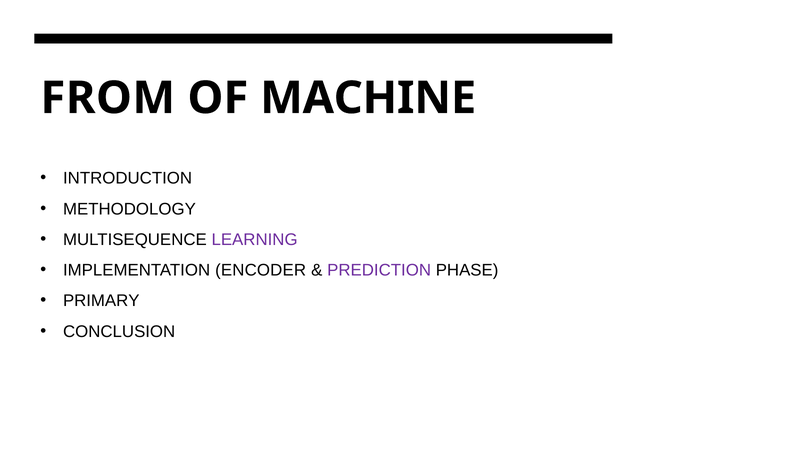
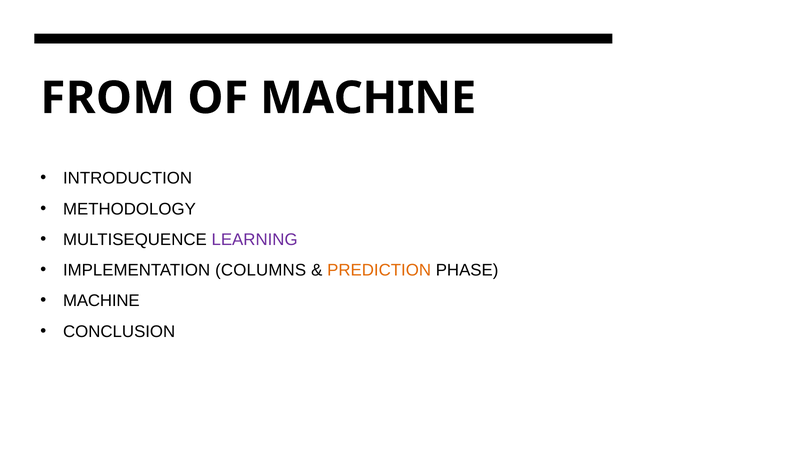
ENCODER: ENCODER -> COLUMNS
PREDICTION colour: purple -> orange
PRIMARY at (101, 301): PRIMARY -> MACHINE
